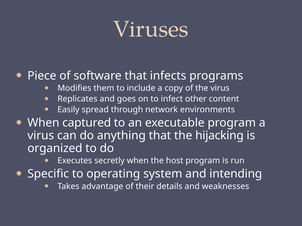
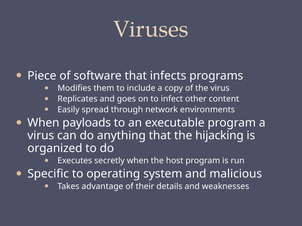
captured: captured -> payloads
intending: intending -> malicious
